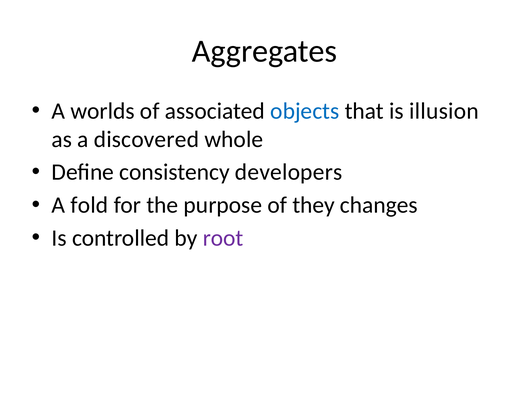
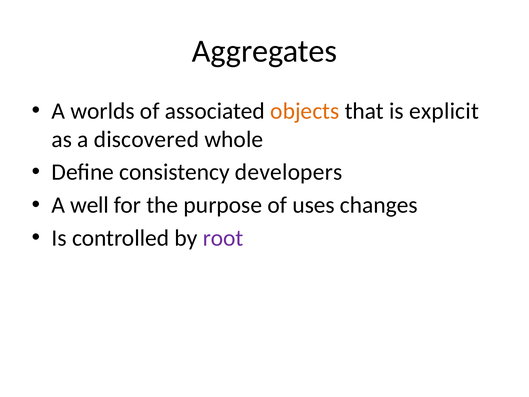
objects colour: blue -> orange
illusion: illusion -> explicit
fold: fold -> well
they: they -> uses
